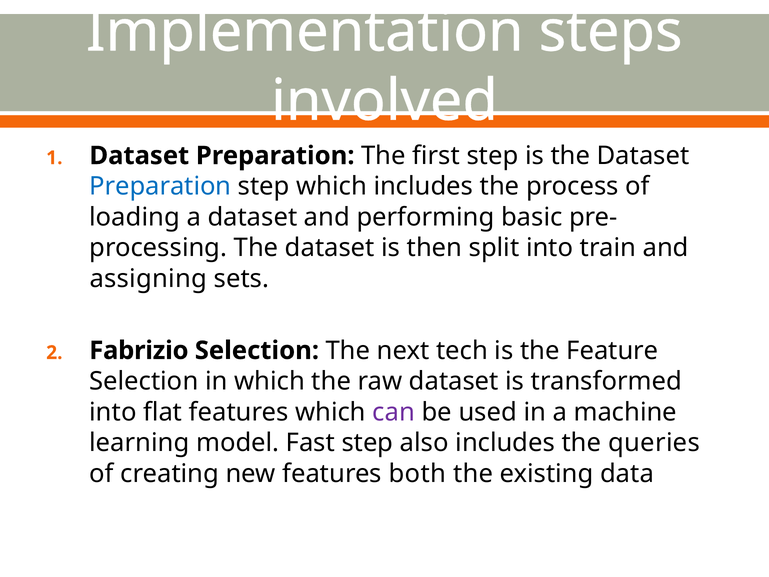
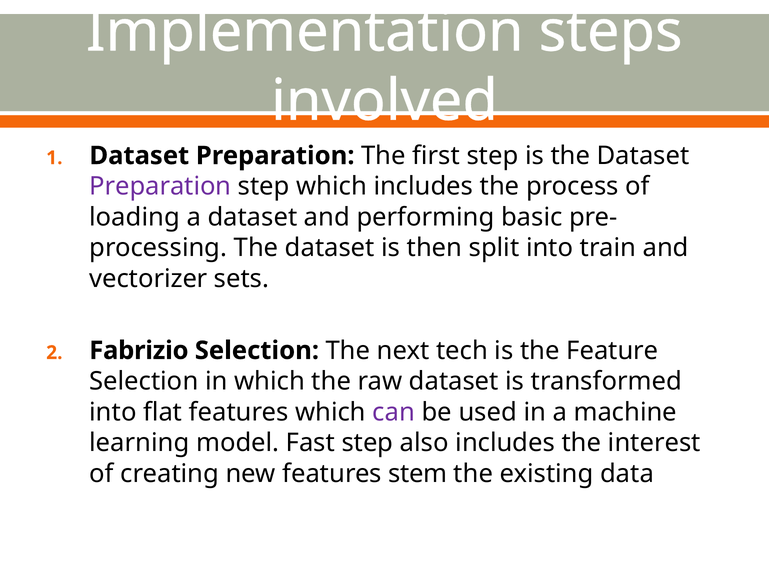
Preparation at (160, 186) colour: blue -> purple
assigning: assigning -> vectorizer
queries: queries -> interest
both: both -> stem
